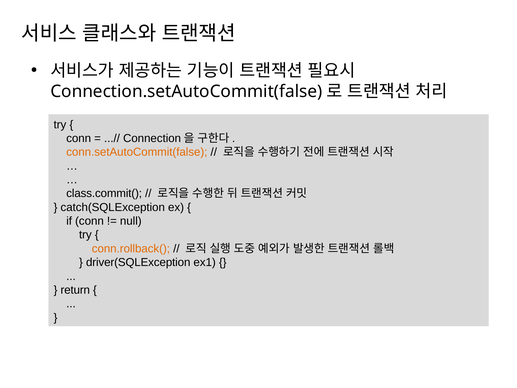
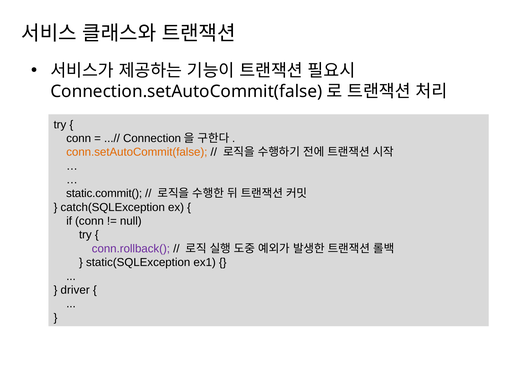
class.commit(: class.commit( -> static.commit(
conn.rollback( colour: orange -> purple
driver(SQLException: driver(SQLException -> static(SQLException
return: return -> driver
